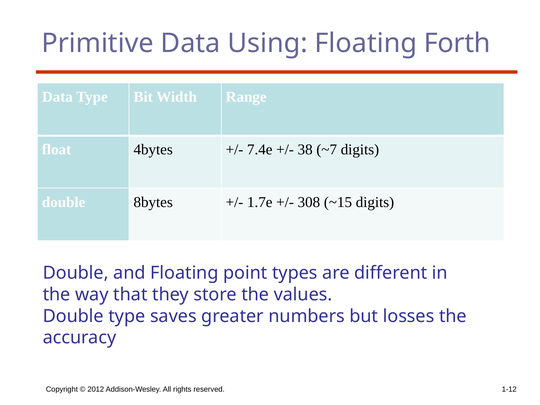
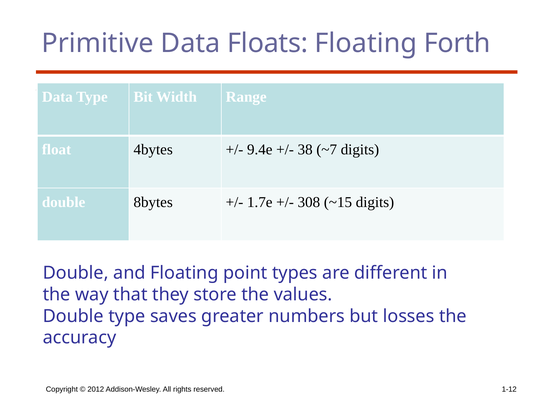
Using: Using -> Floats
7.4e: 7.4e -> 9.4e
